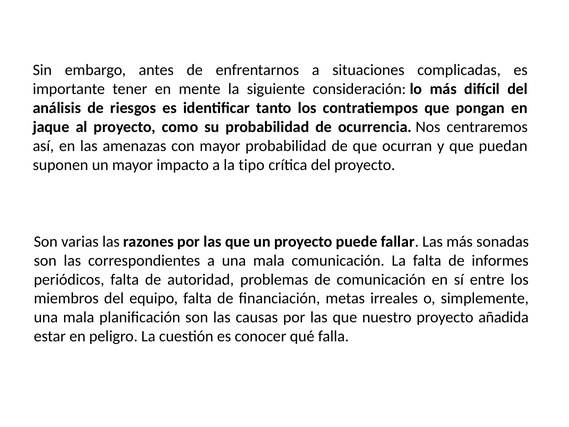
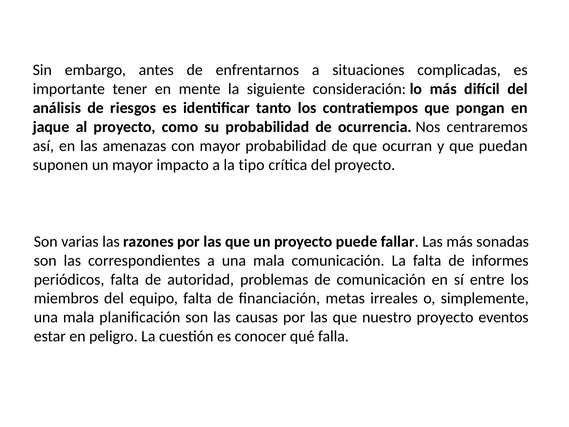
añadida: añadida -> eventos
